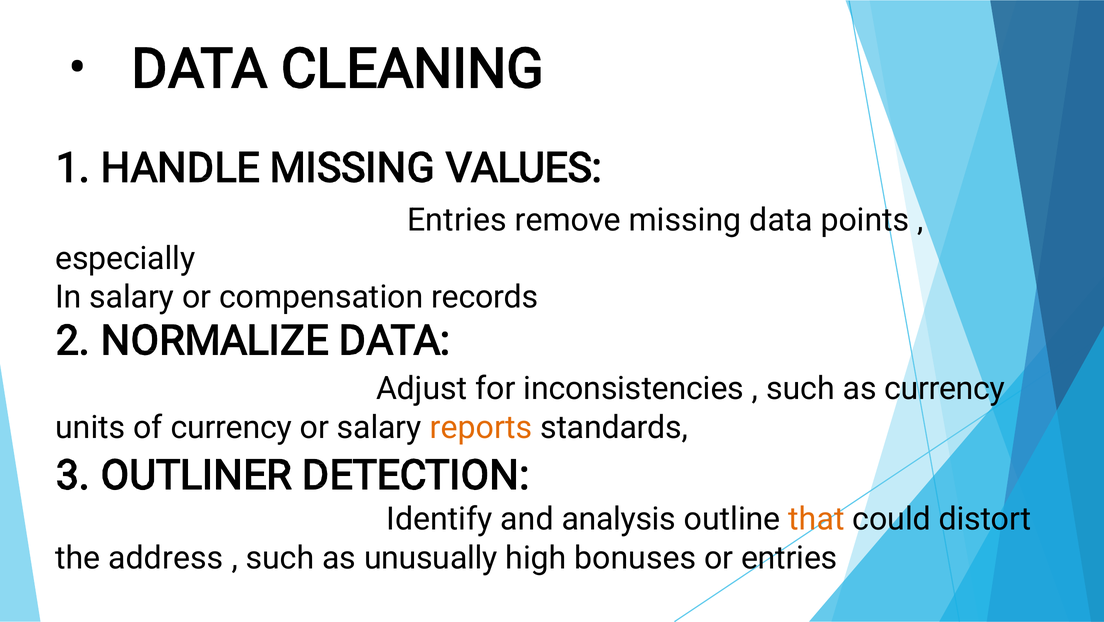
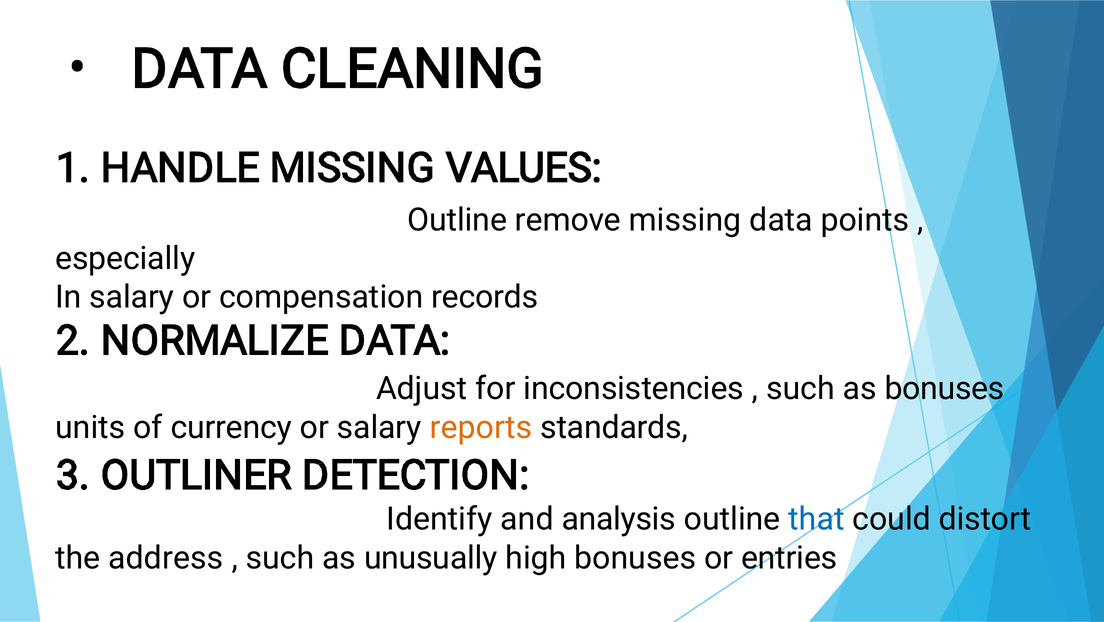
Entries at (457, 220): Entries -> Outline
as currency: currency -> bonuses
that colour: orange -> blue
